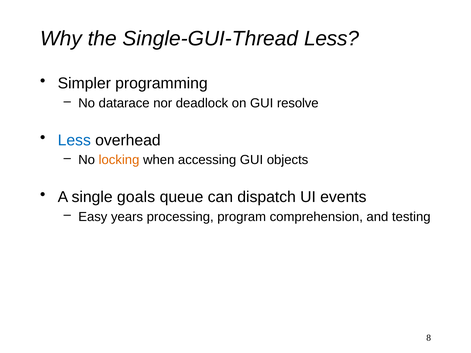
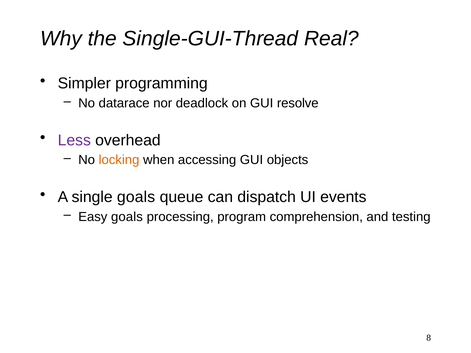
Single-GUI-Thread Less: Less -> Real
Less at (74, 140) colour: blue -> purple
Easy years: years -> goals
